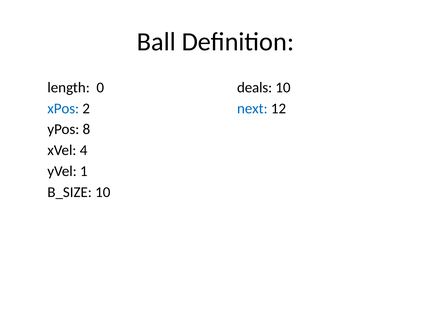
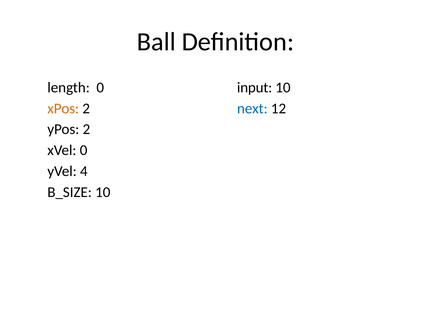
deals: deals -> input
xPos colour: blue -> orange
yPos 8: 8 -> 2
xVel 4: 4 -> 0
1: 1 -> 4
